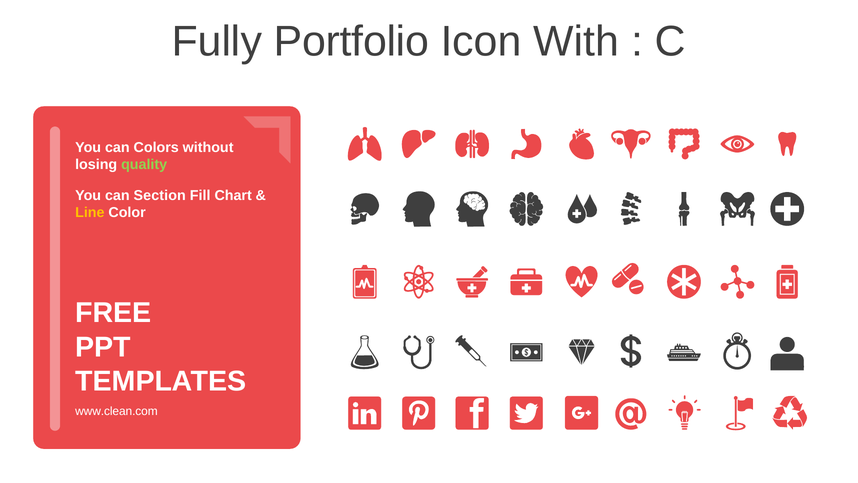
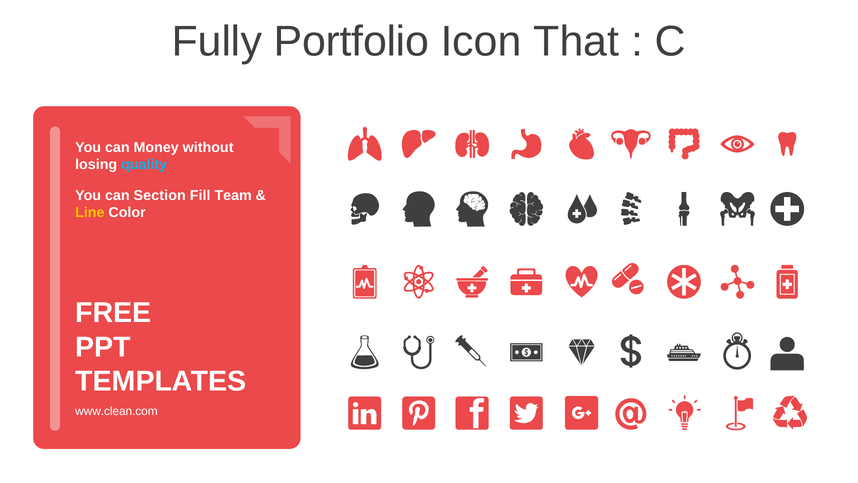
With: With -> That
Colors: Colors -> Money
quality colour: light green -> light blue
Chart: Chart -> Team
